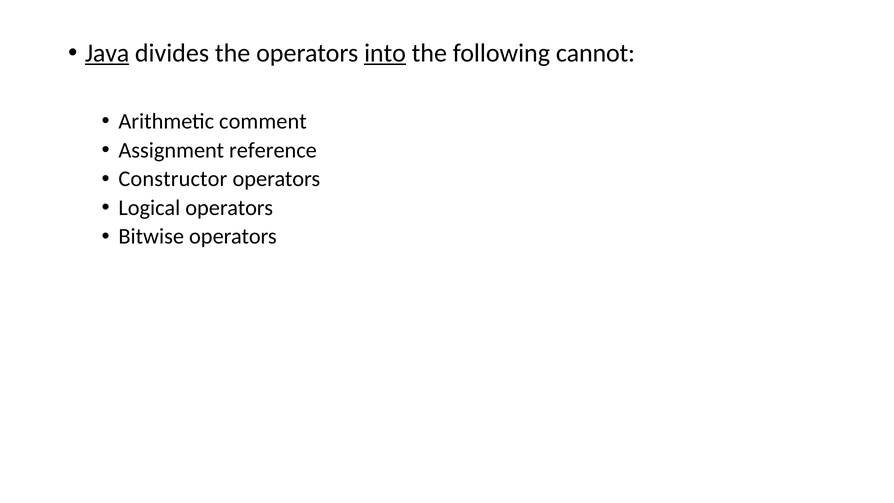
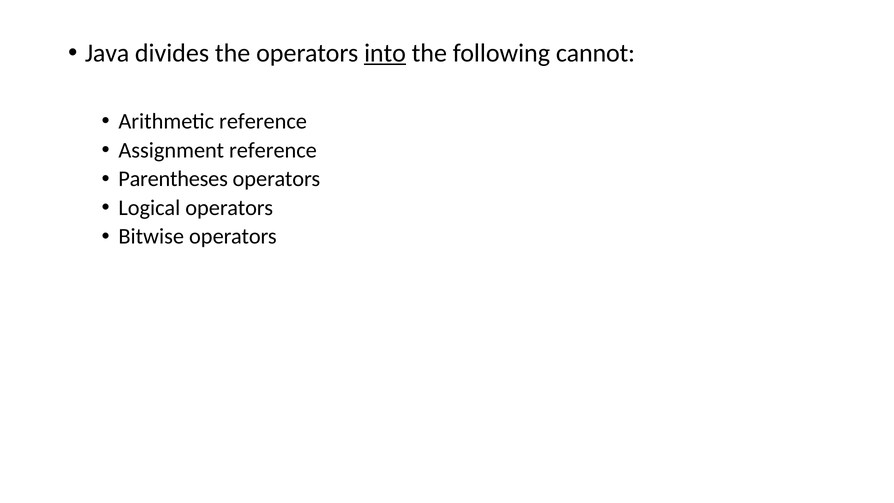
Java underline: present -> none
Arithmetic comment: comment -> reference
Constructor: Constructor -> Parentheses
